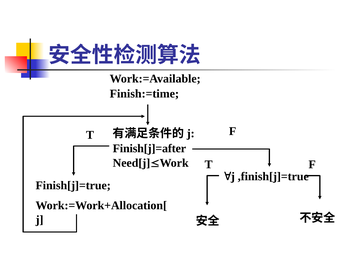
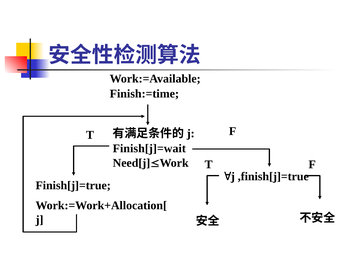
Finish[j]=after: Finish[j]=after -> Finish[j]=wait
